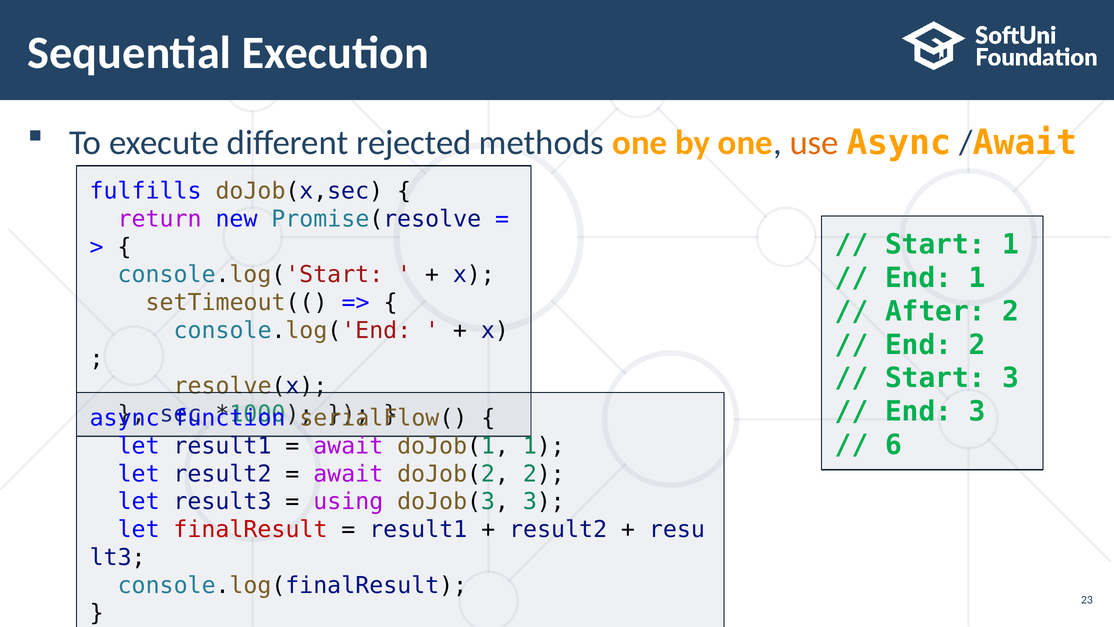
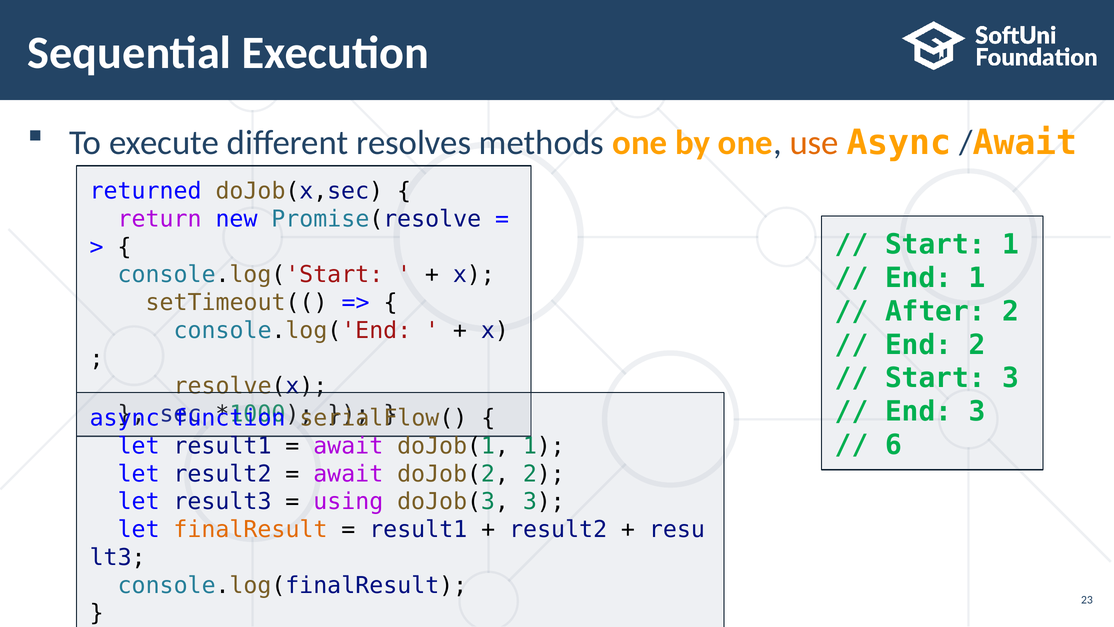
rejected: rejected -> resolves
fulfills: fulfills -> returned
finalResult colour: red -> orange
